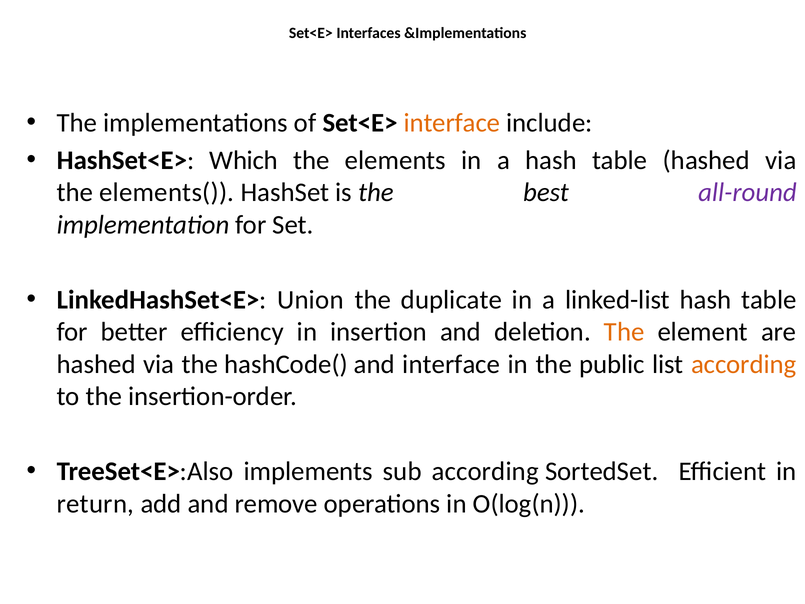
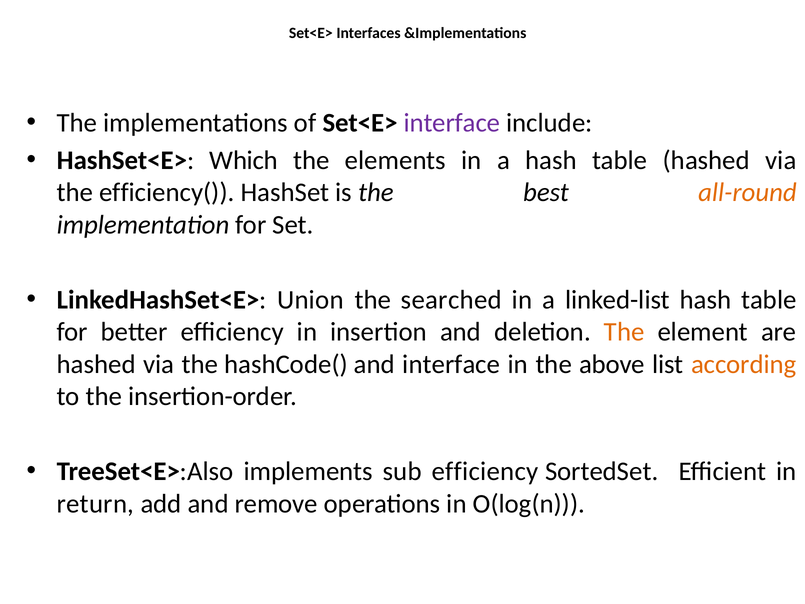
interface at (452, 123) colour: orange -> purple
elements(: elements( -> efficiency(
all-round colour: purple -> orange
duplicate: duplicate -> searched
public: public -> above
sub according: according -> efficiency
